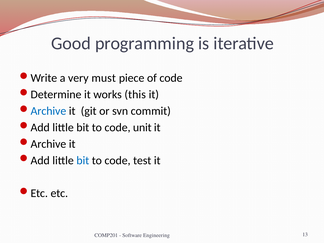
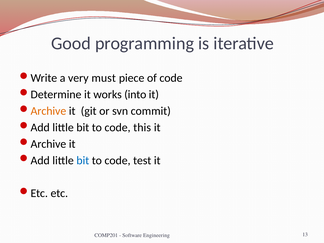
this: this -> into
Archive at (48, 111) colour: blue -> orange
unit: unit -> this
